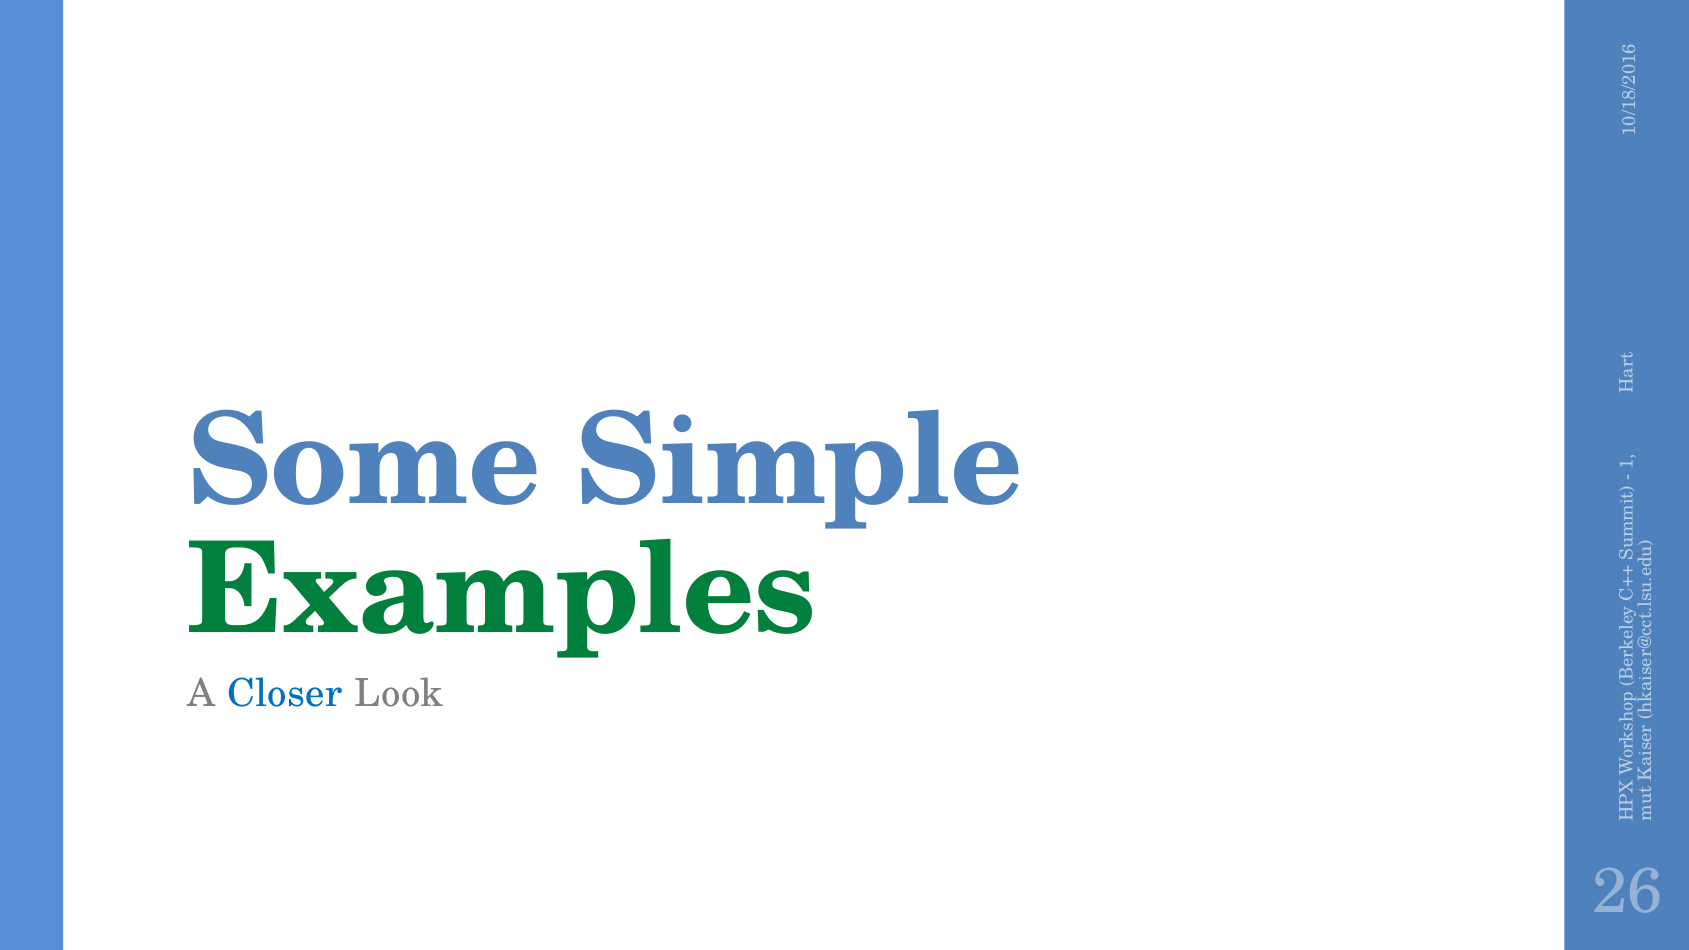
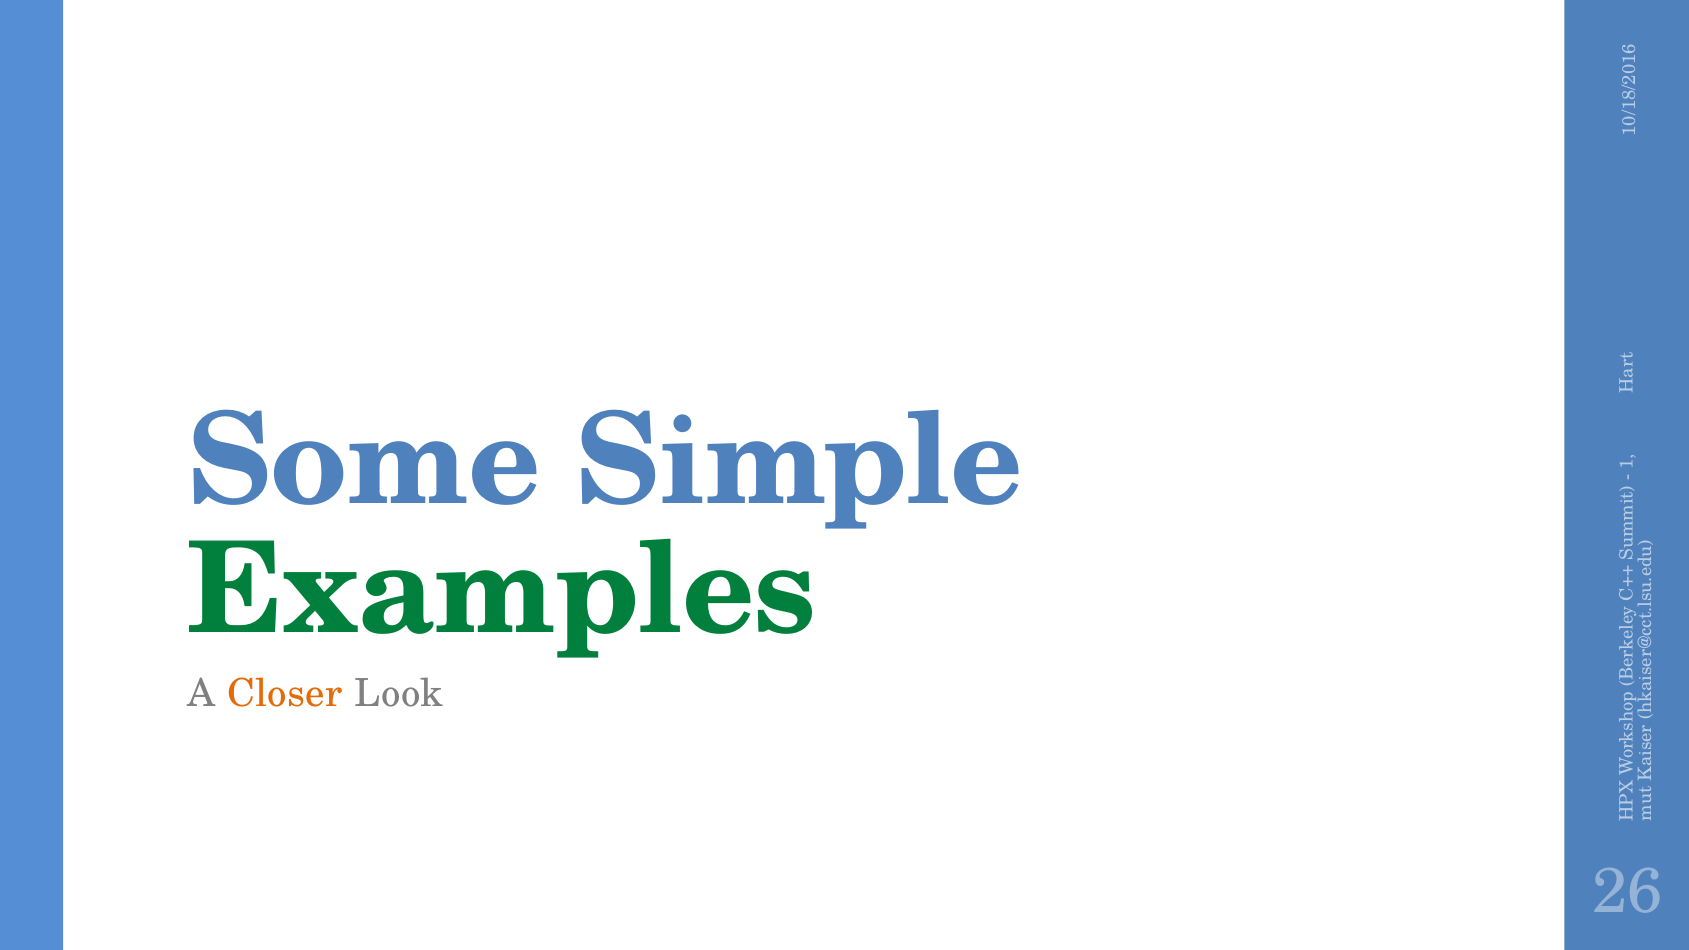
Closer colour: blue -> orange
